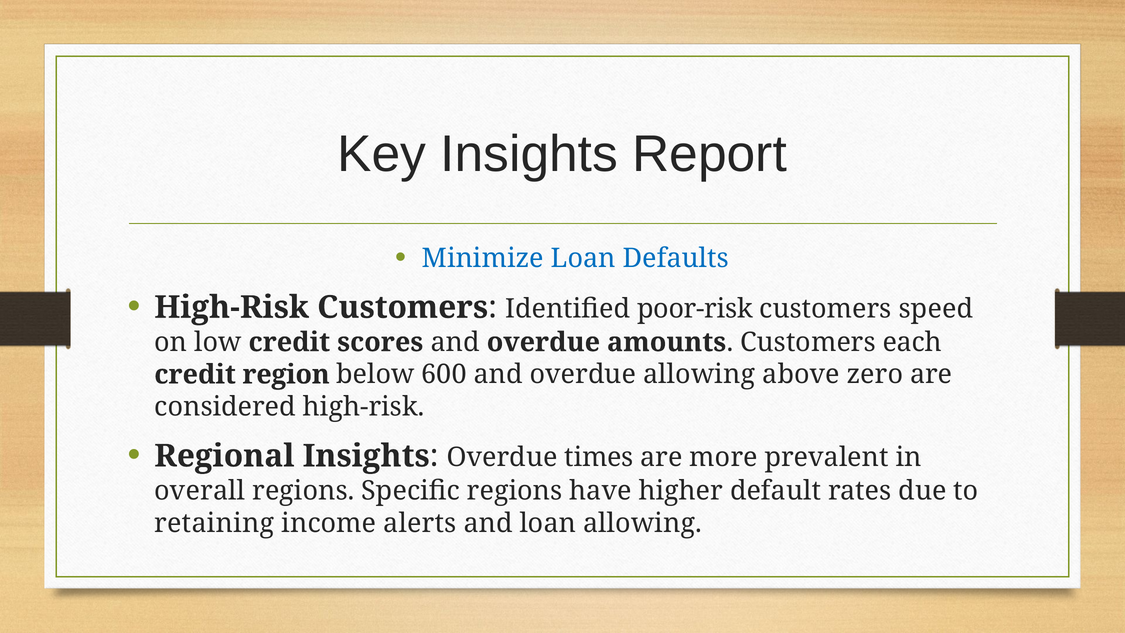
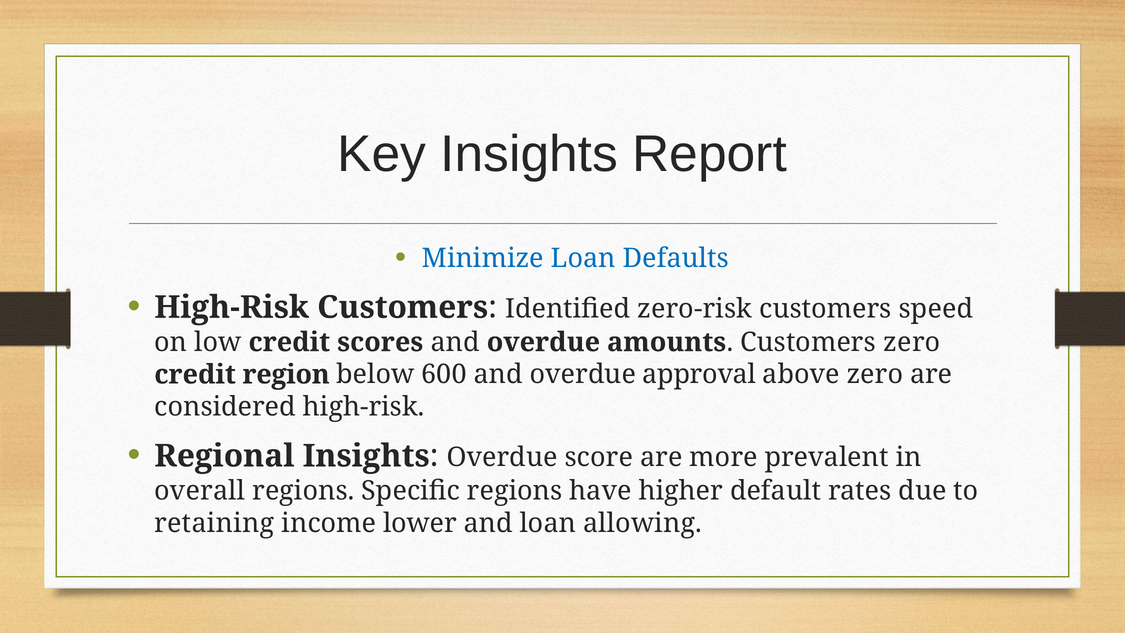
poor-risk: poor-risk -> zero-risk
Customers each: each -> zero
overdue allowing: allowing -> approval
times: times -> score
alerts: alerts -> lower
